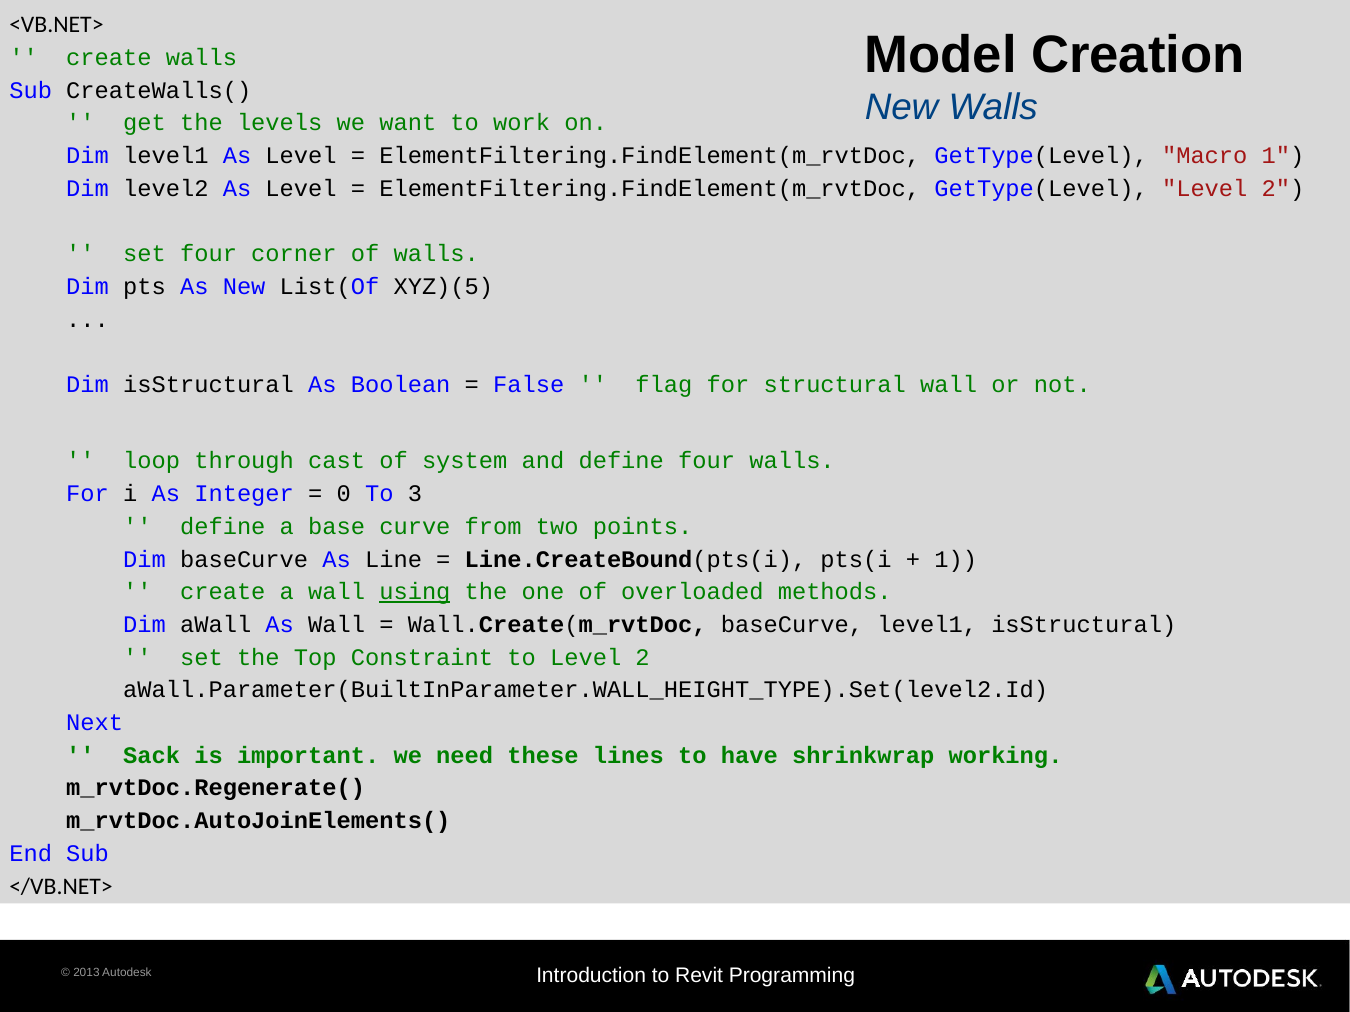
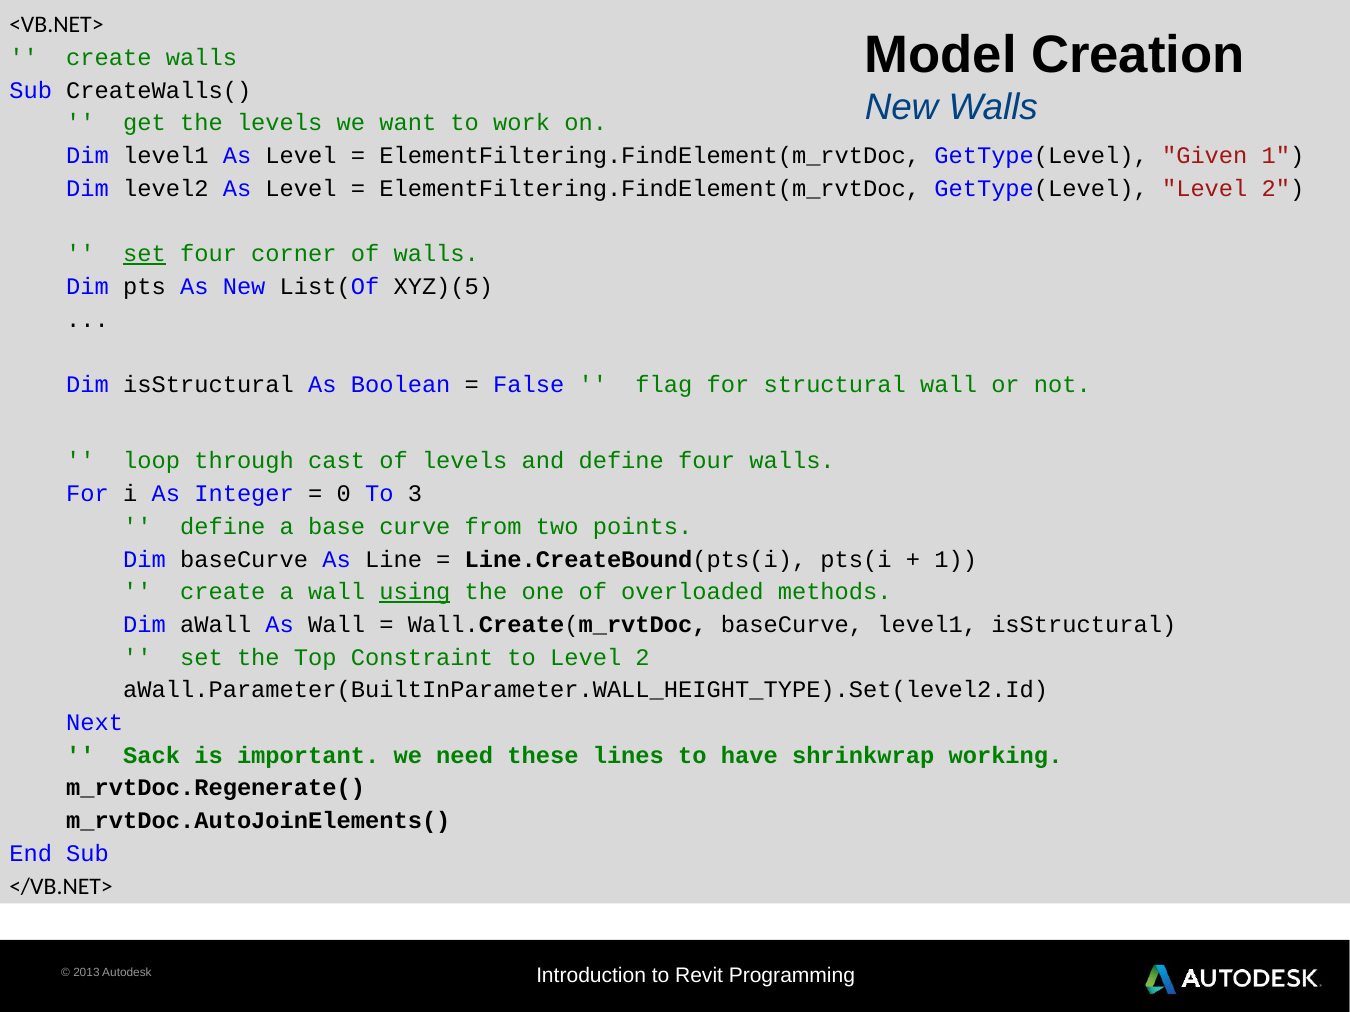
Macro: Macro -> Given
set at (144, 254) underline: none -> present
of system: system -> levels
